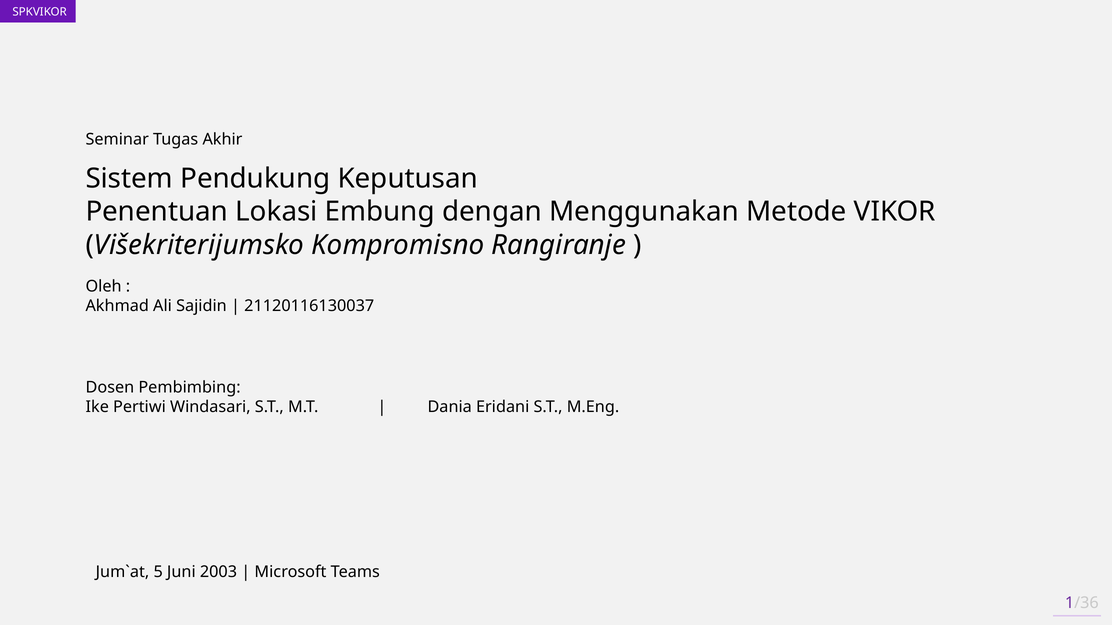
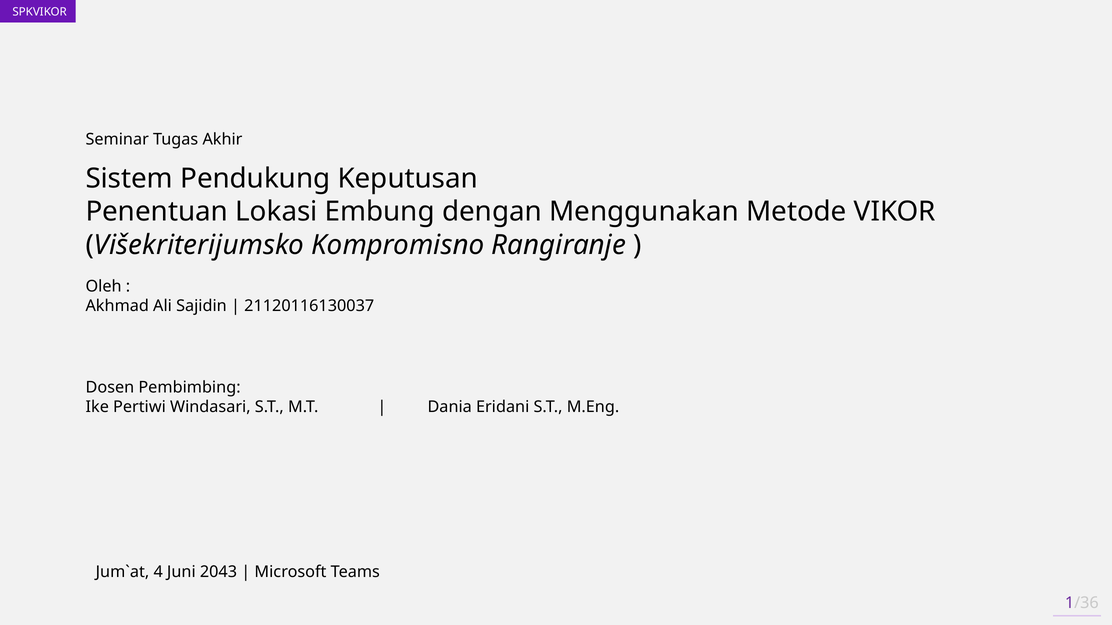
5: 5 -> 4
2003: 2003 -> 2043
